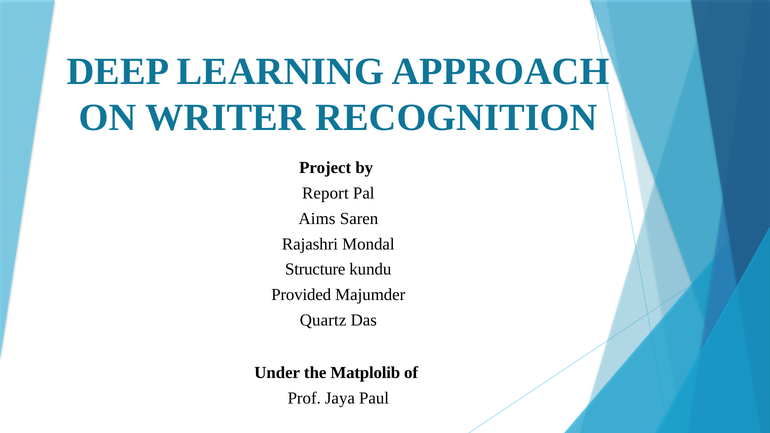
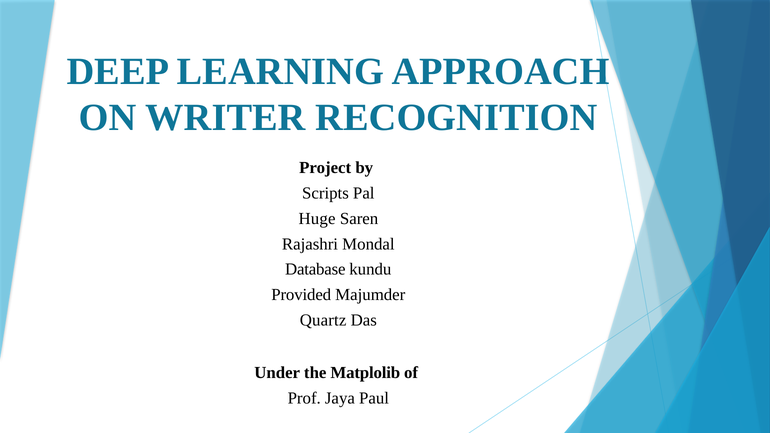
Report: Report -> Scripts
Aims: Aims -> Huge
Structure: Structure -> Database
